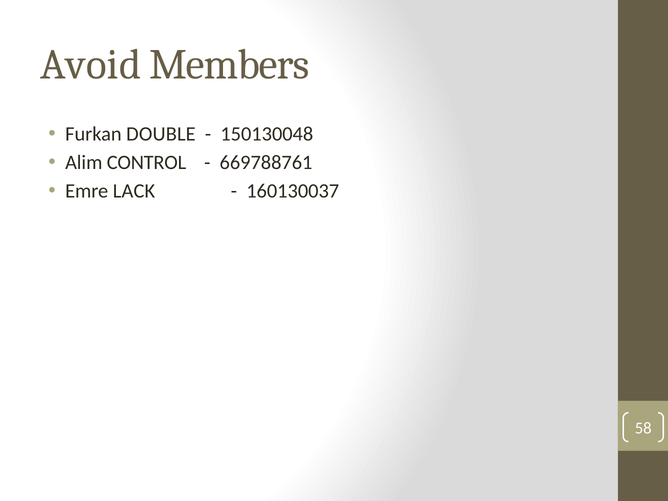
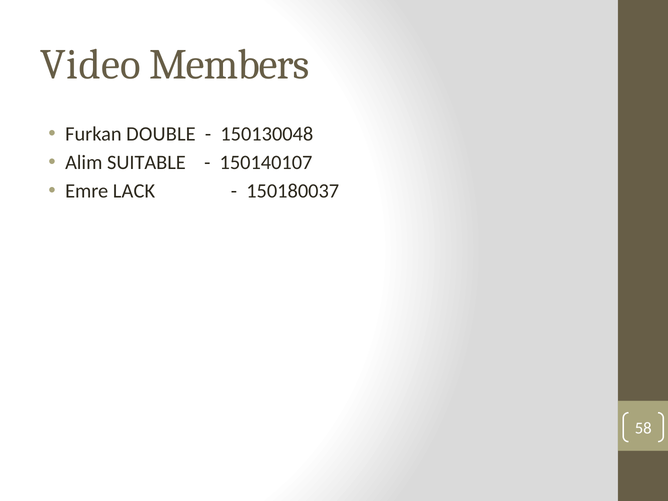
Avoid: Avoid -> Video
CONTROL: CONTROL -> SUITABLE
669788761: 669788761 -> 150140107
160130037: 160130037 -> 150180037
